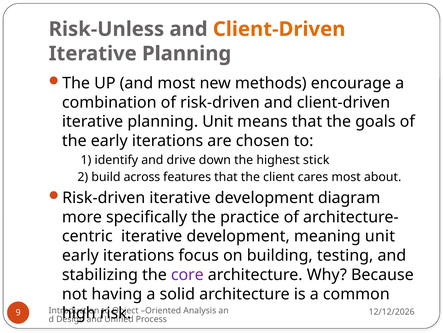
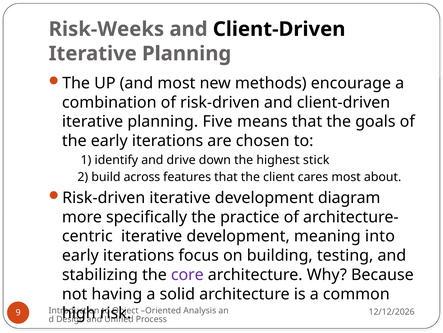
Risk-Unless: Risk-Unless -> Risk-Weeks
Client-Driven at (279, 29) colour: orange -> black
planning Unit: Unit -> Five
meaning unit: unit -> into
